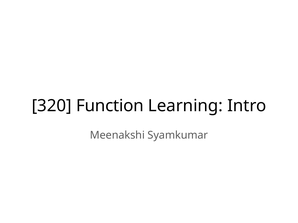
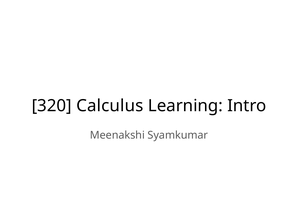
Function: Function -> Calculus
